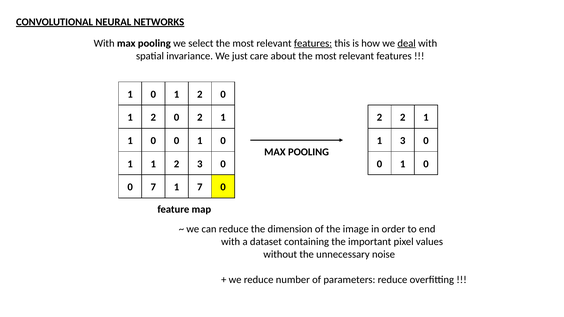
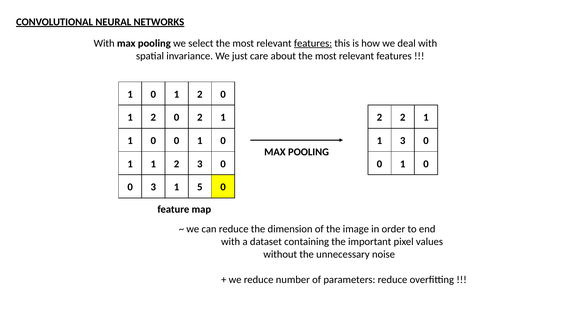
deal underline: present -> none
7 at (153, 187): 7 -> 3
1 7: 7 -> 5
